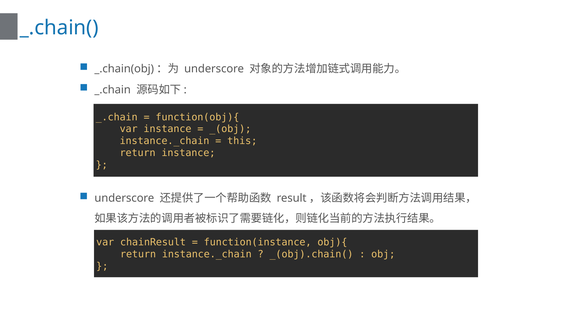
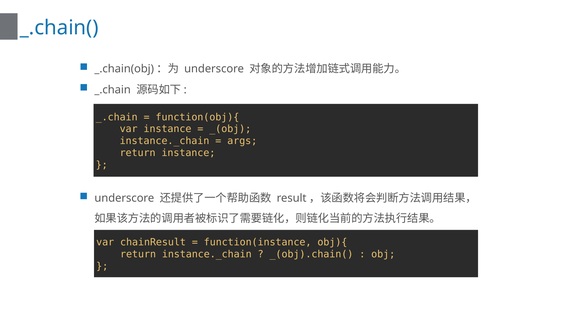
this: this -> args
